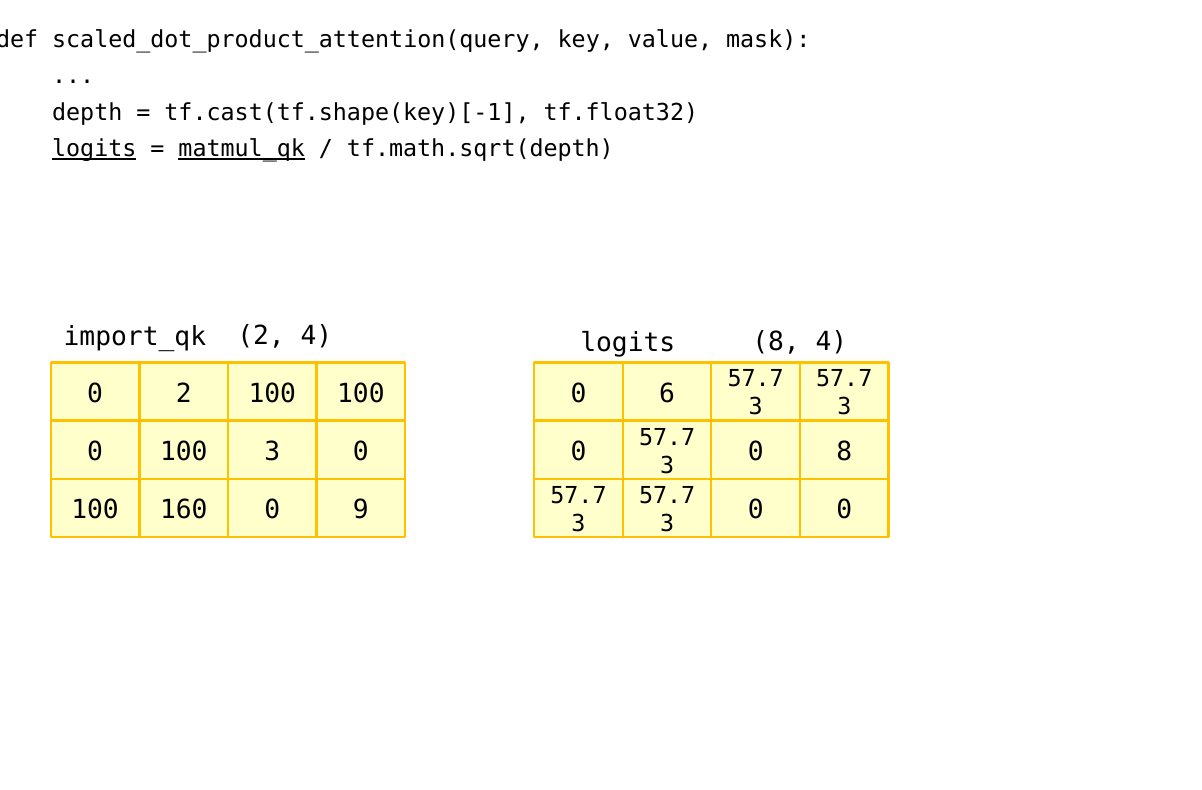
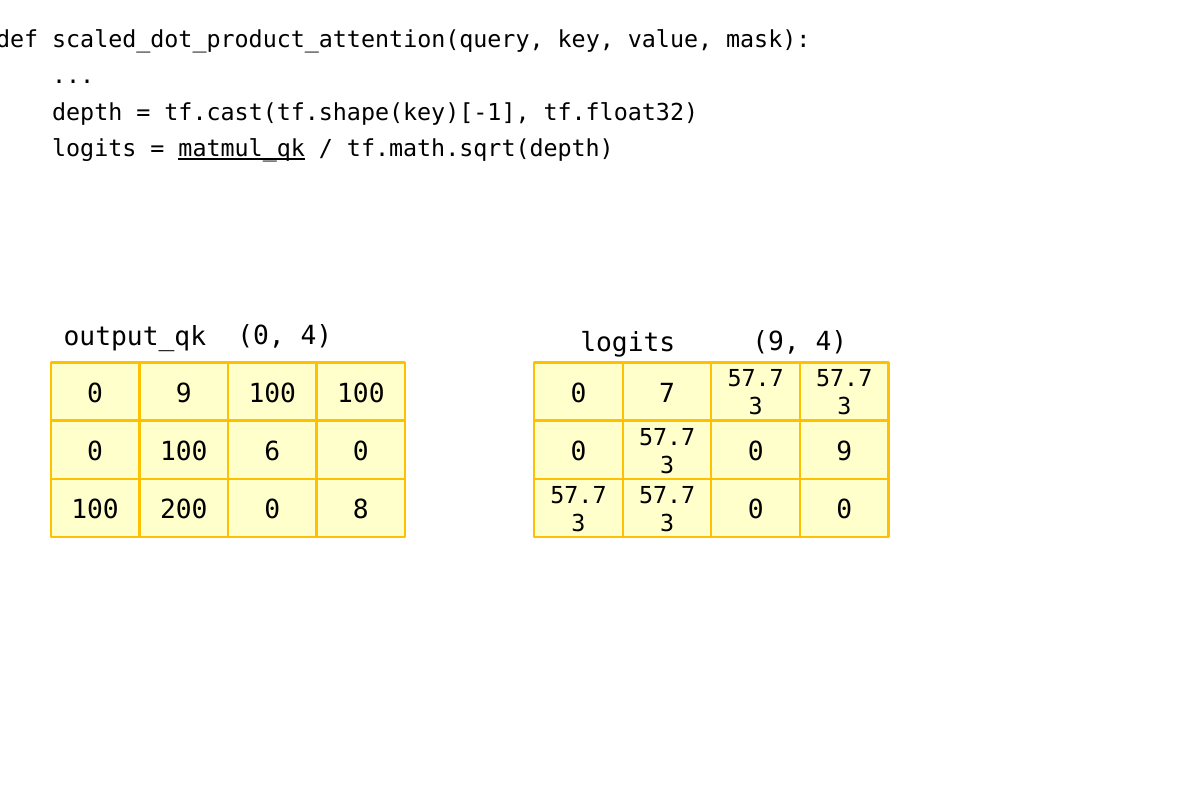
logits at (94, 149) underline: present -> none
2 at (261, 336): 2 -> 0
import_qk: import_qk -> output_qk
8 at (776, 341): 8 -> 9
2 at (184, 393): 2 -> 9
6: 6 -> 7
100 3: 3 -> 6
8 at (844, 451): 8 -> 9
160: 160 -> 200
9: 9 -> 8
